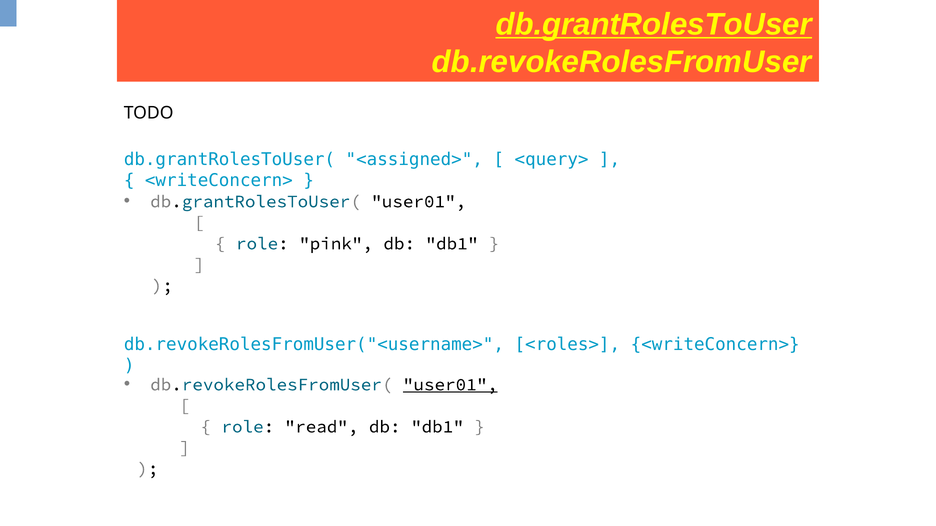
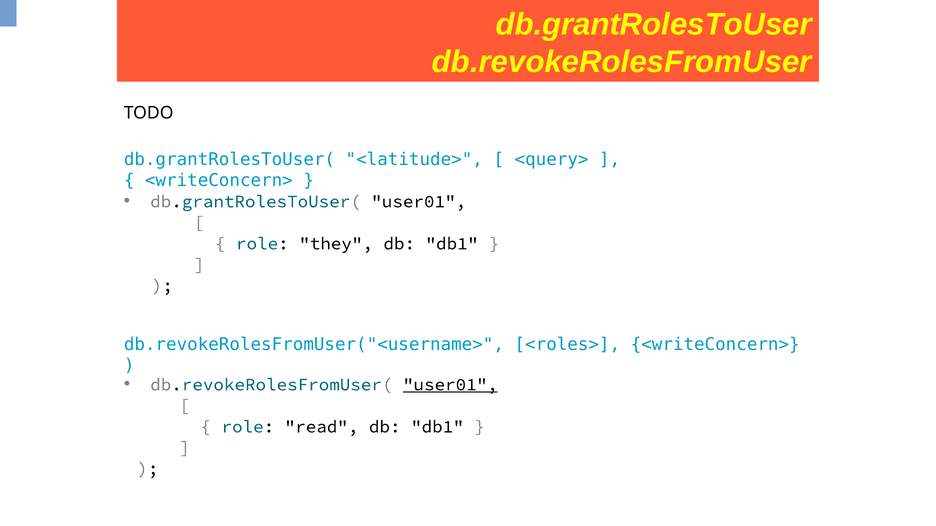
db.grantRolesToUser underline: present -> none
<assigned>: <assigned> -> <latitude>
pink: pink -> they
